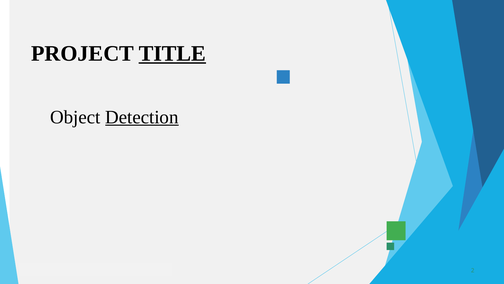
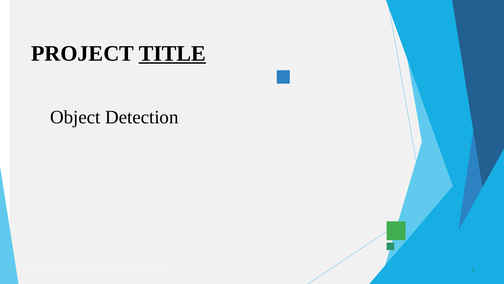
Detection underline: present -> none
